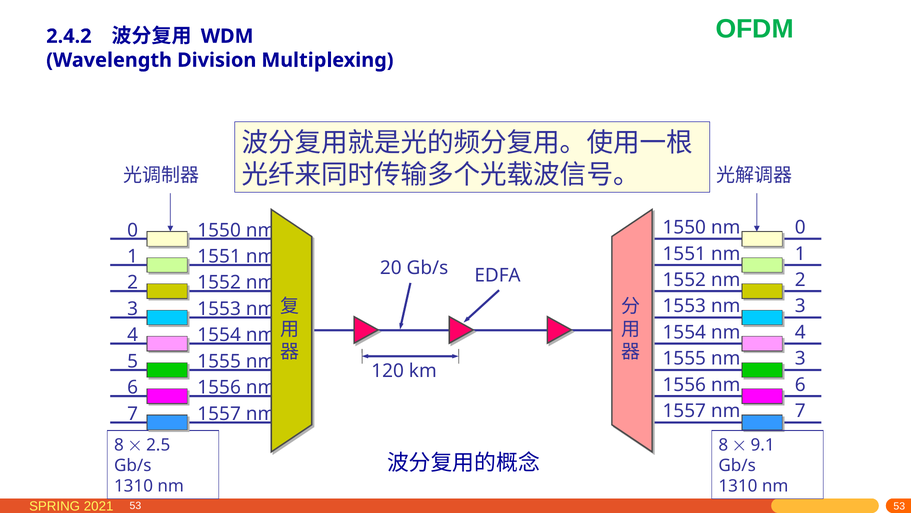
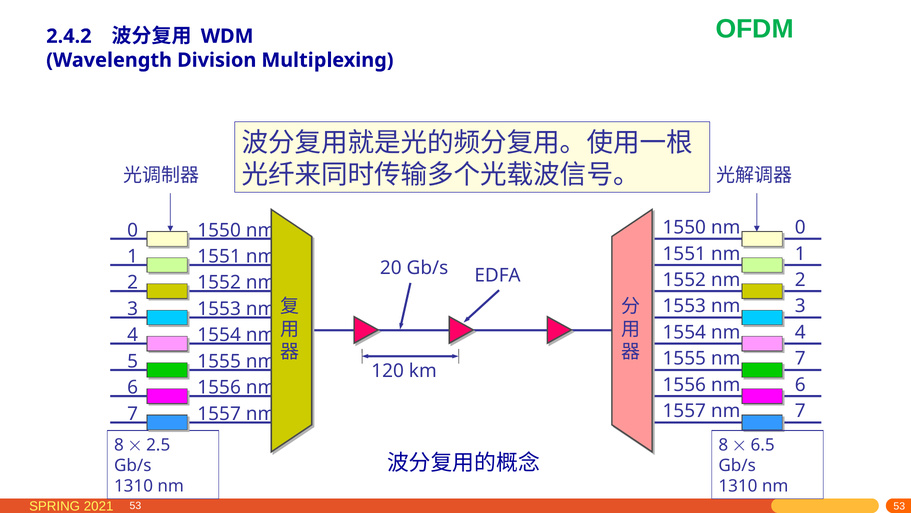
1555 nm 3: 3 -> 7
9.1: 9.1 -> 6.5
